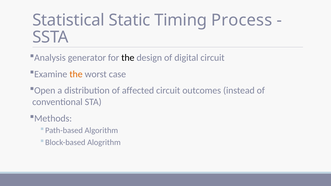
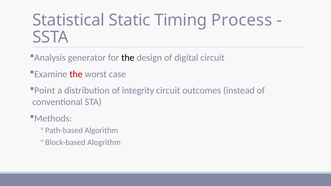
the at (76, 74) colour: orange -> red
Open: Open -> Point
affected: affected -> integrity
